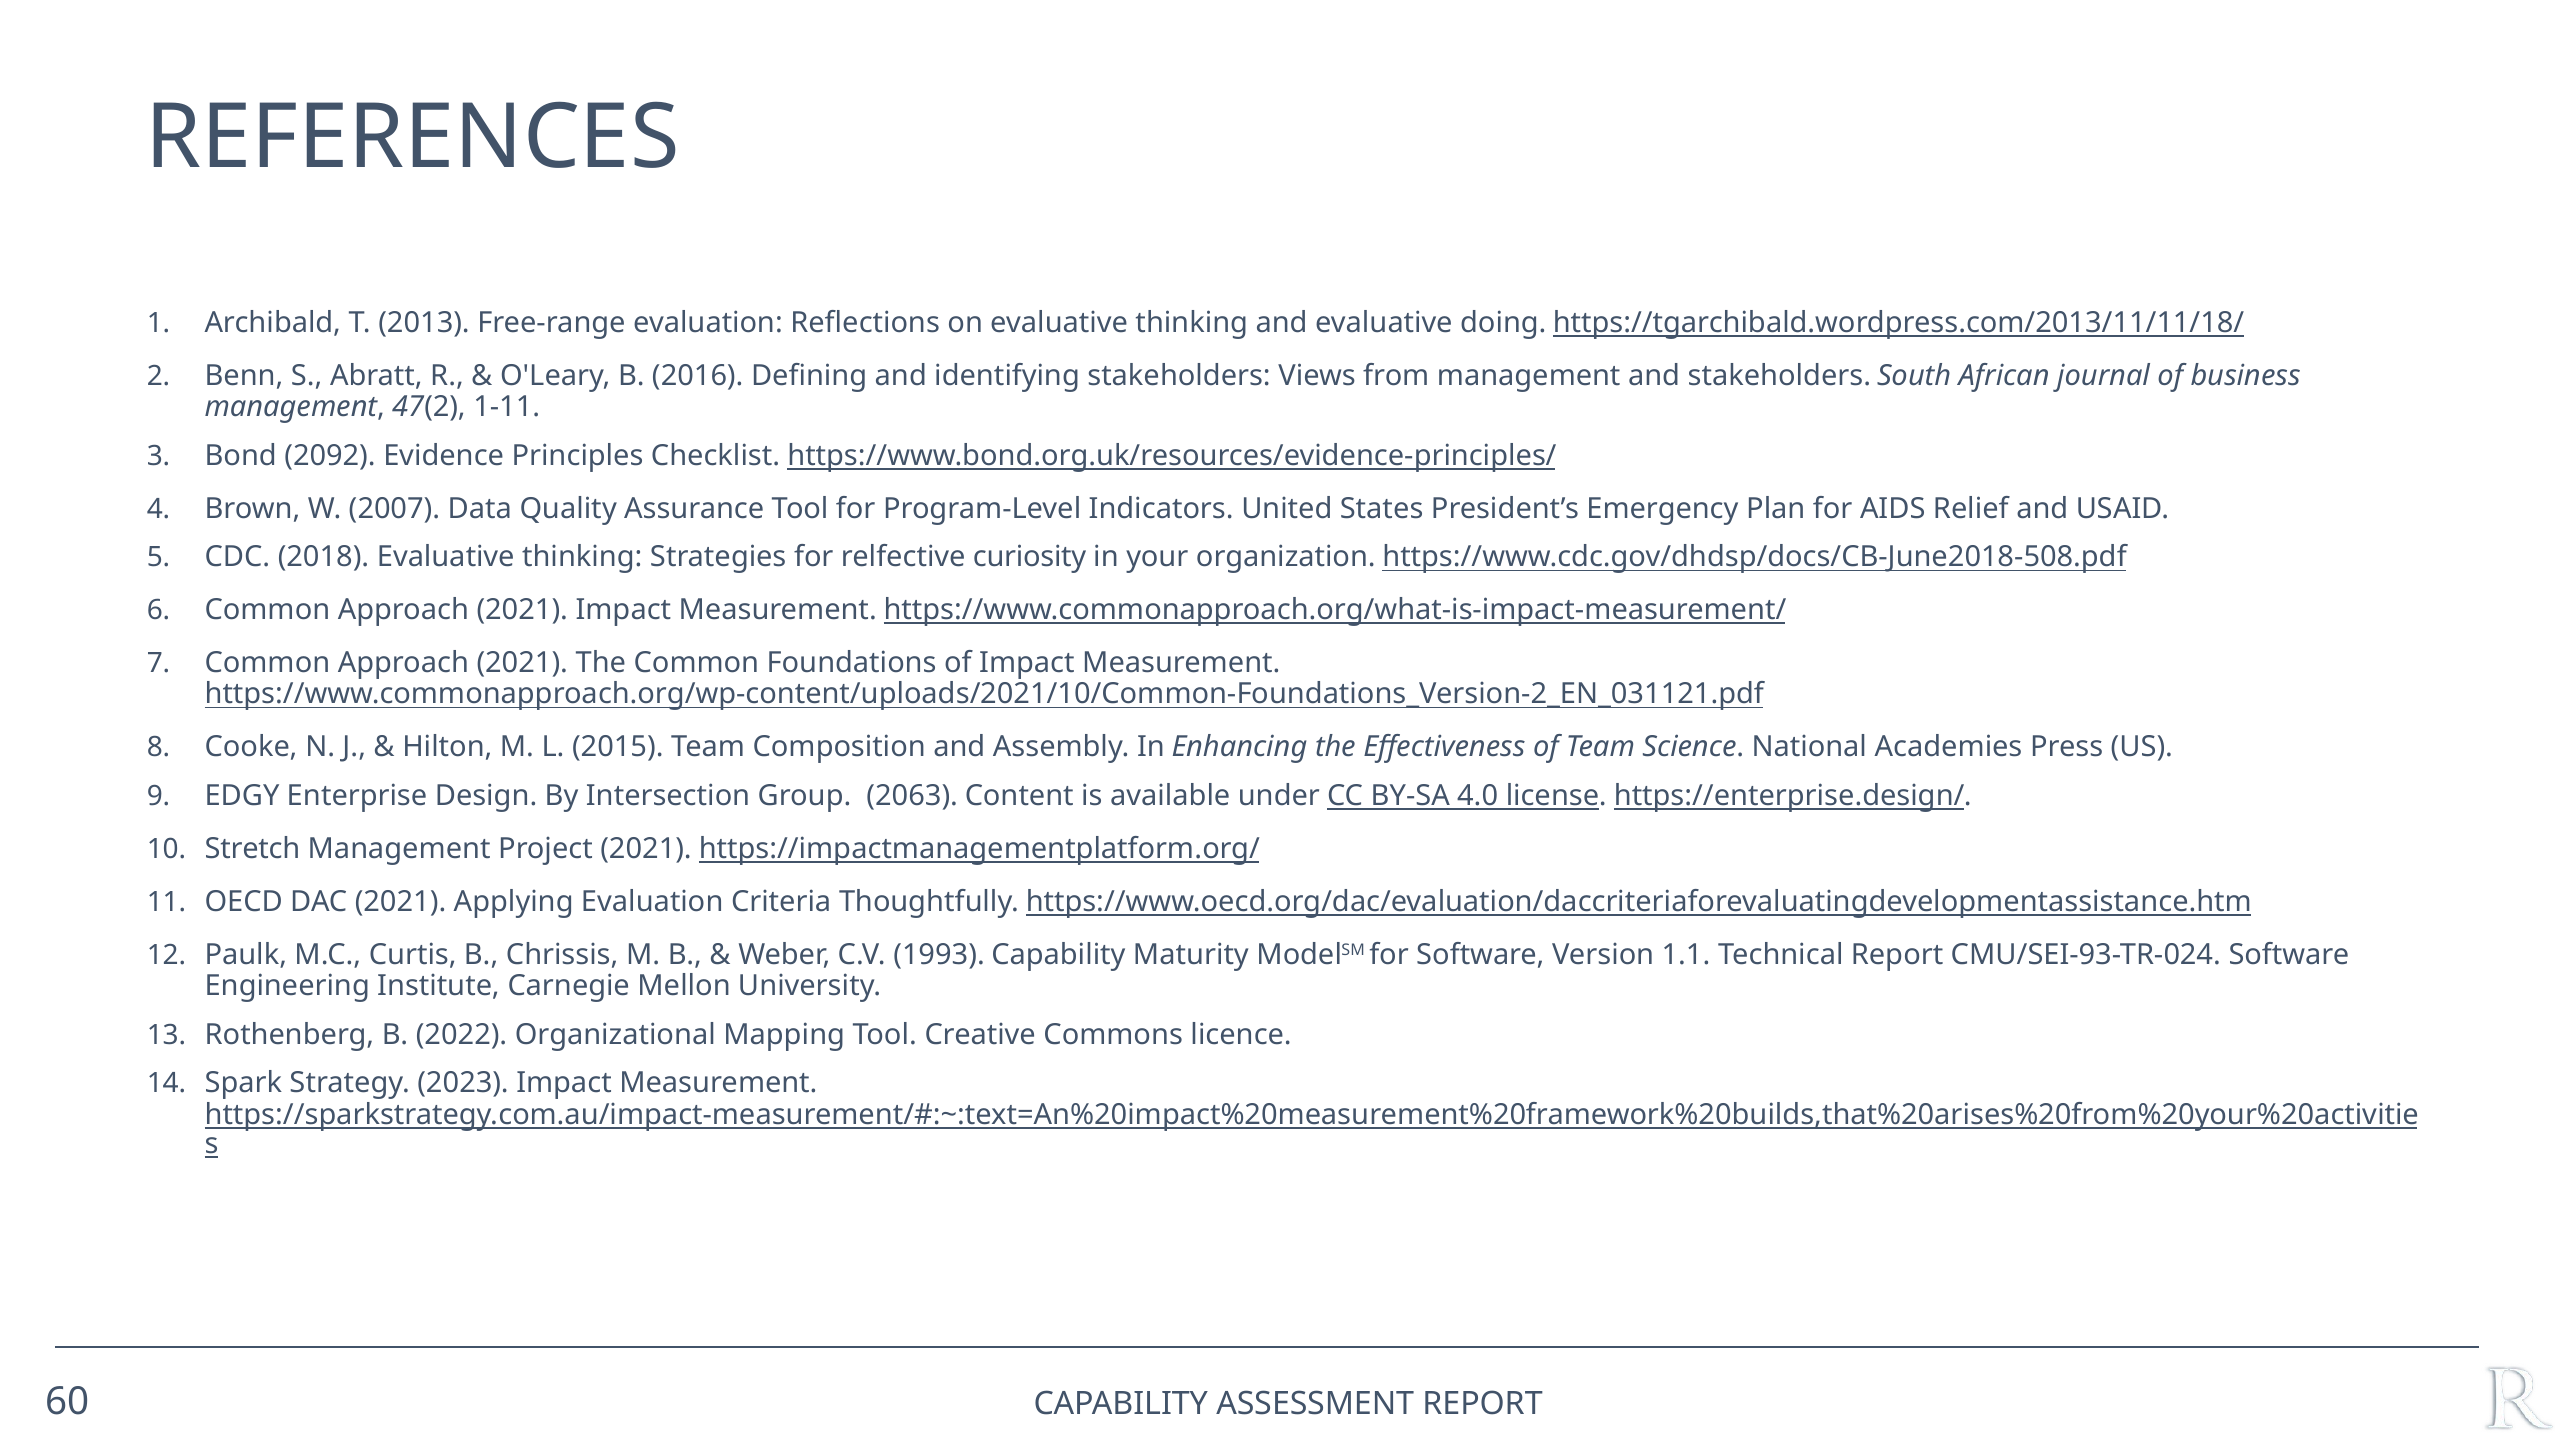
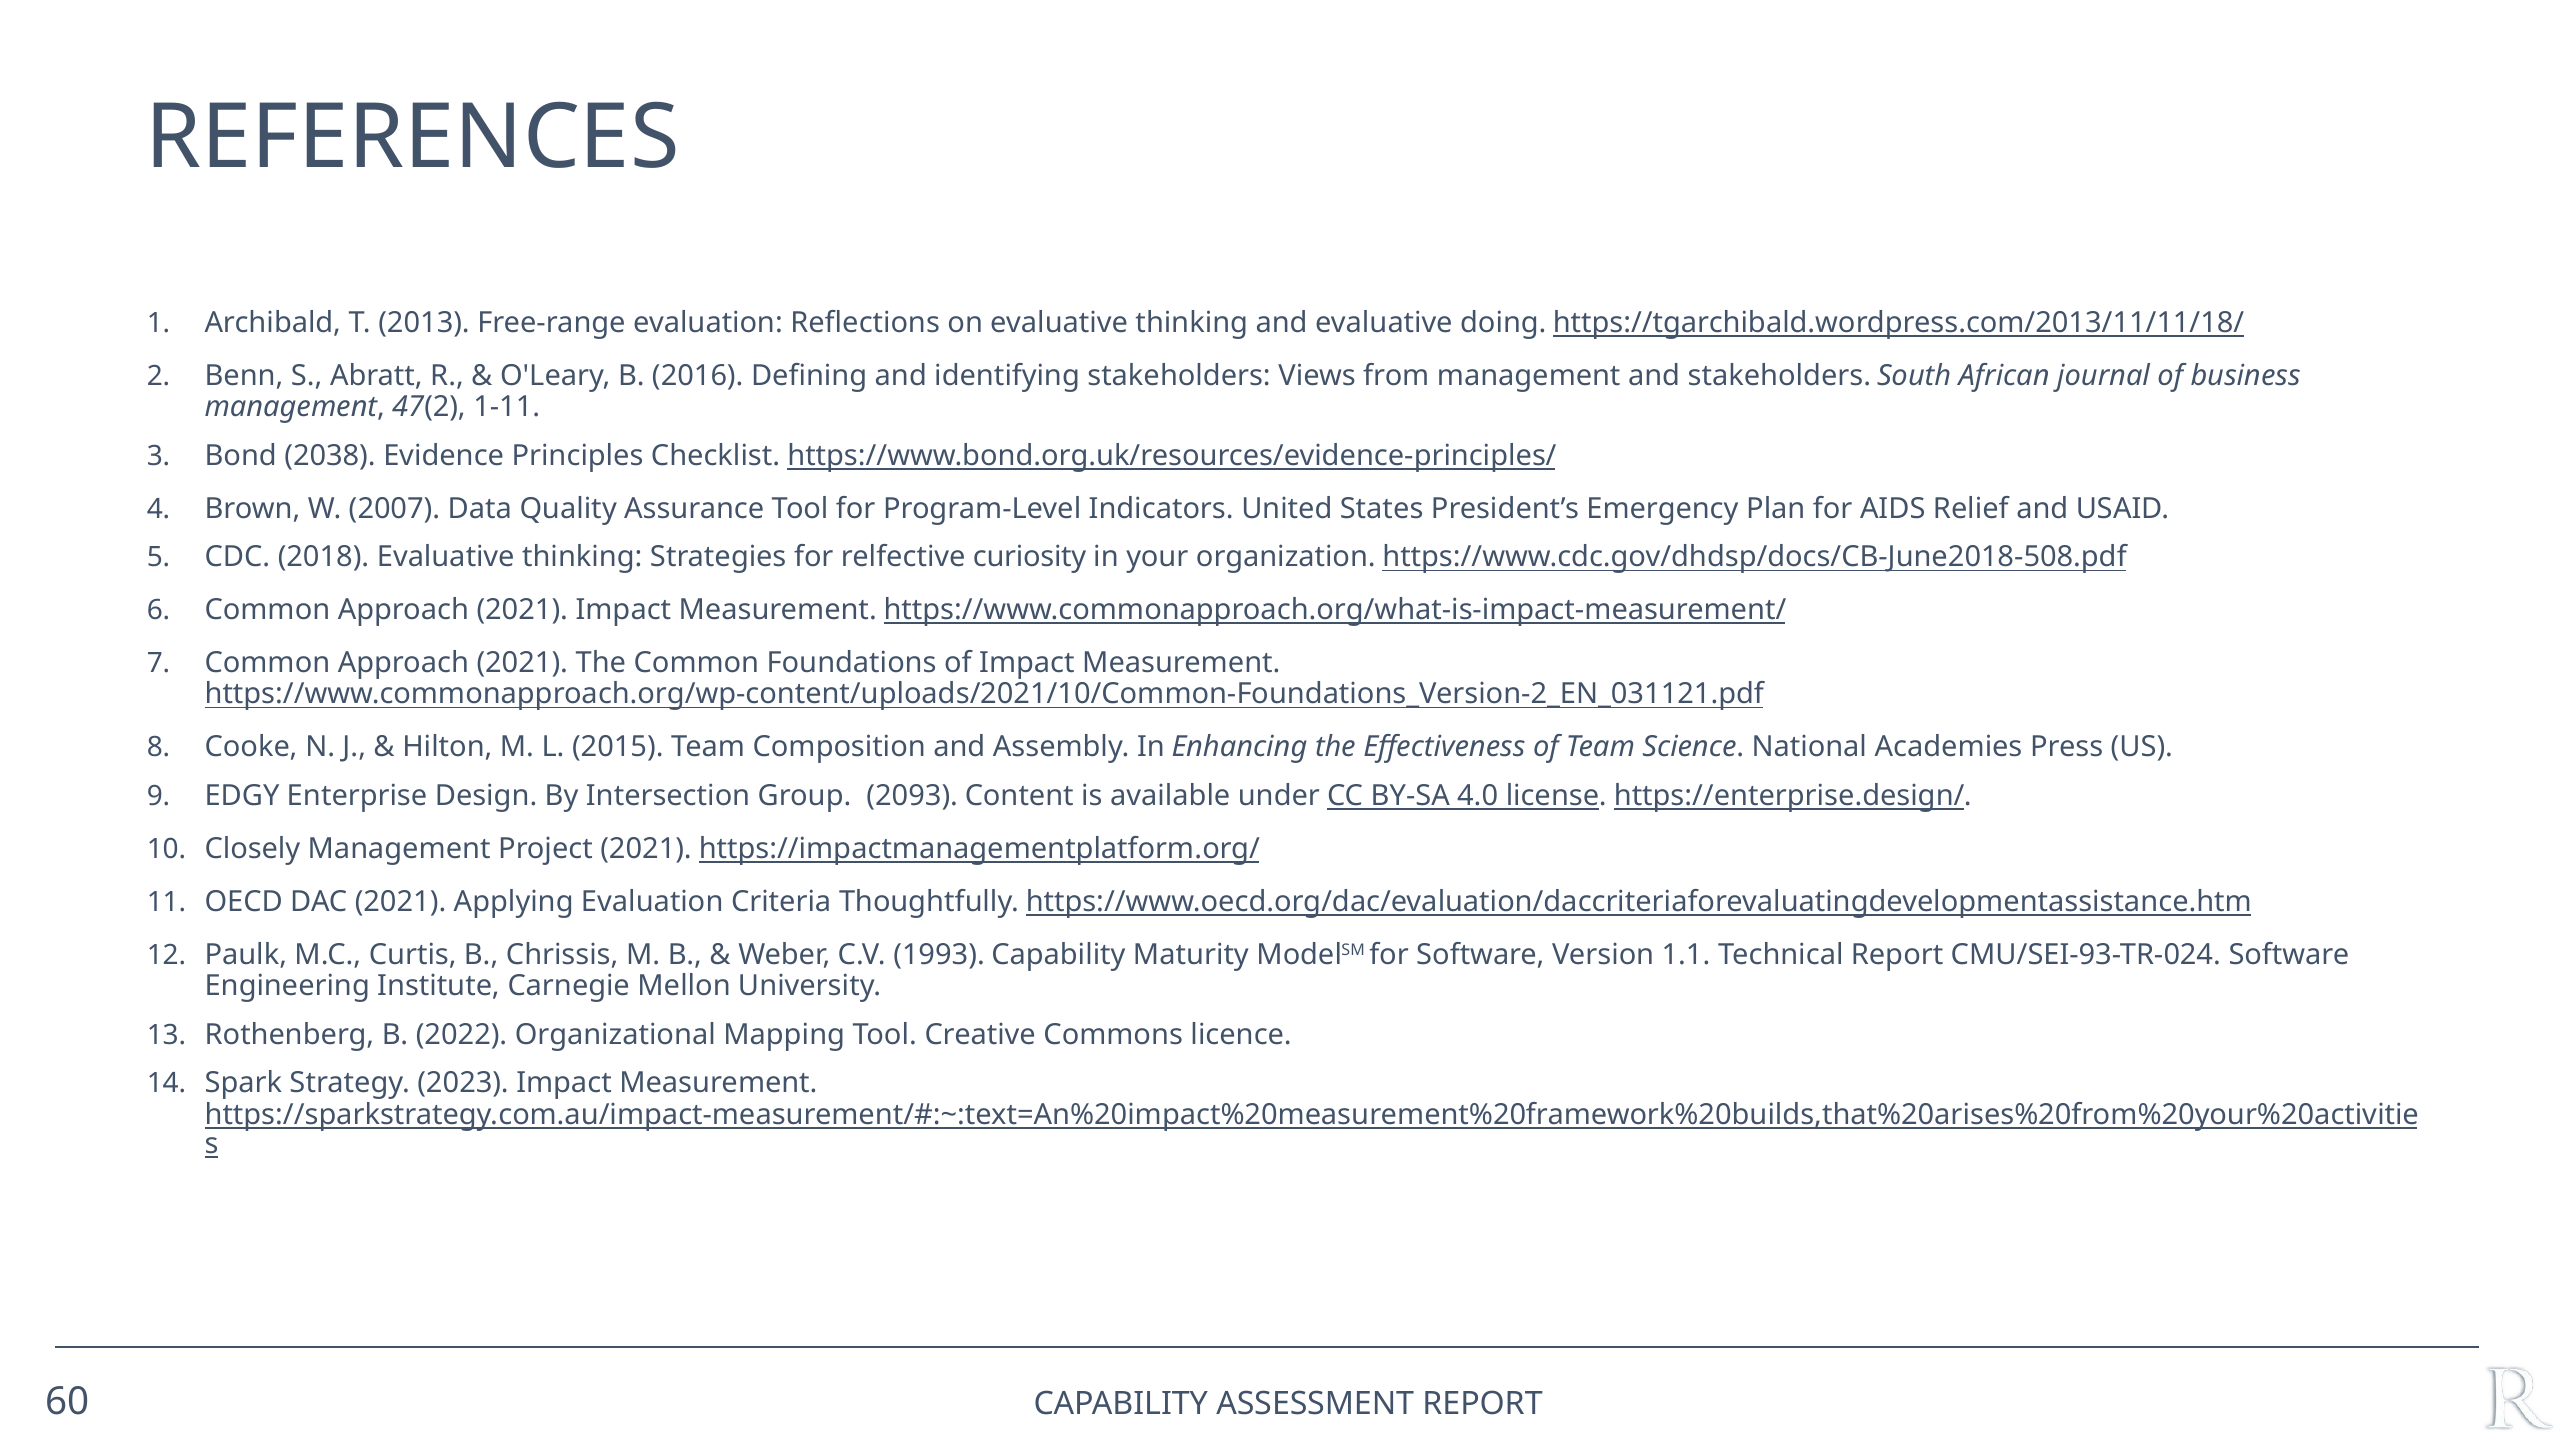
2092: 2092 -> 2038
2063: 2063 -> 2093
Stretch: Stretch -> Closely
